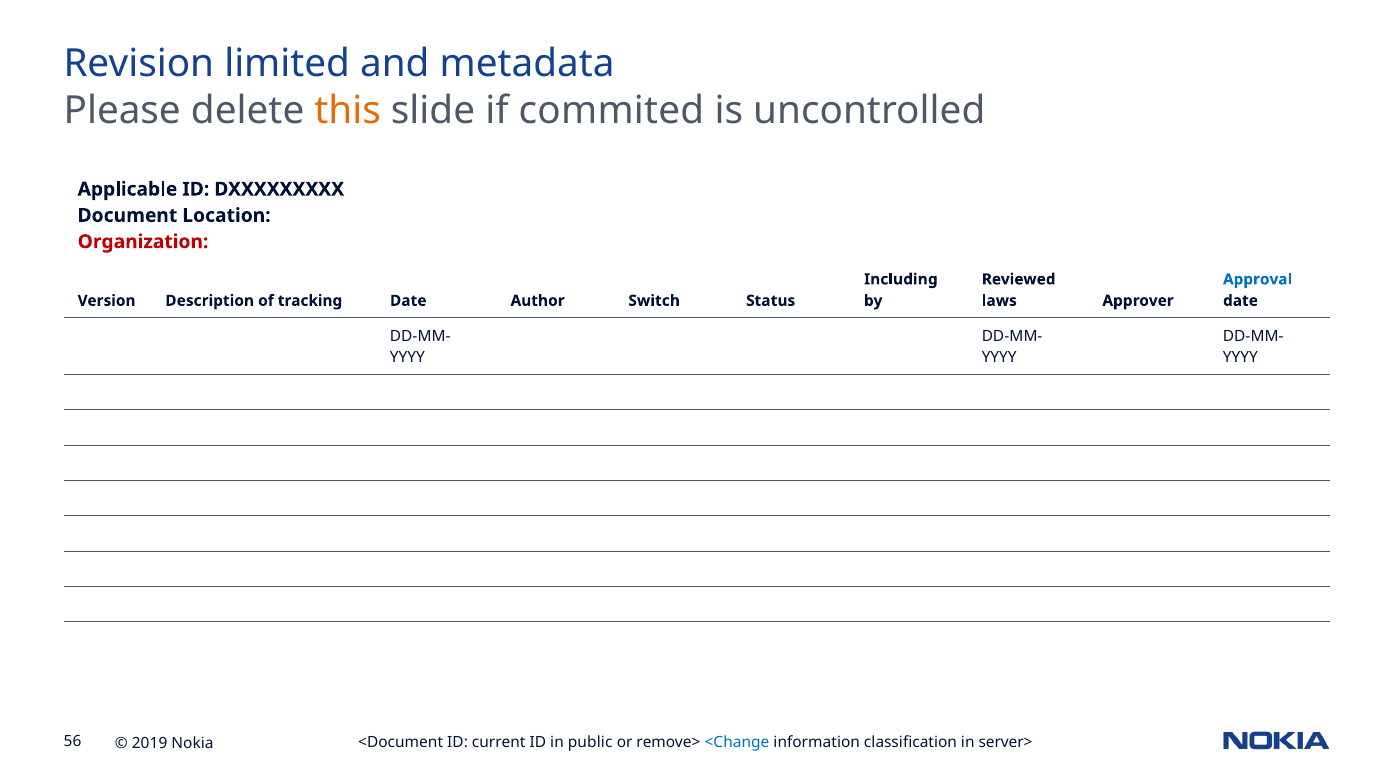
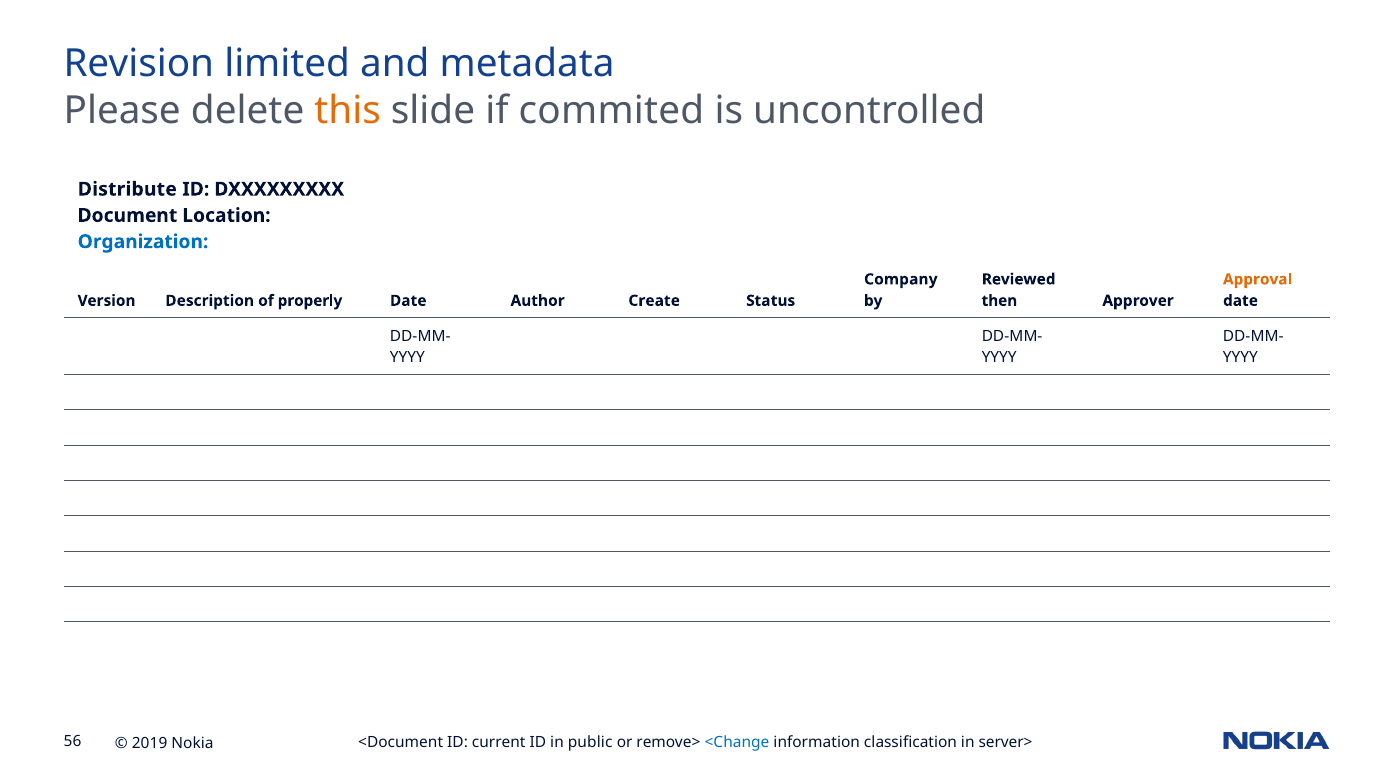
Applicable: Applicable -> Distribute
Organization colour: red -> blue
Including: Including -> Company
Approval colour: blue -> orange
tracking: tracking -> properly
Switch: Switch -> Create
laws: laws -> then
